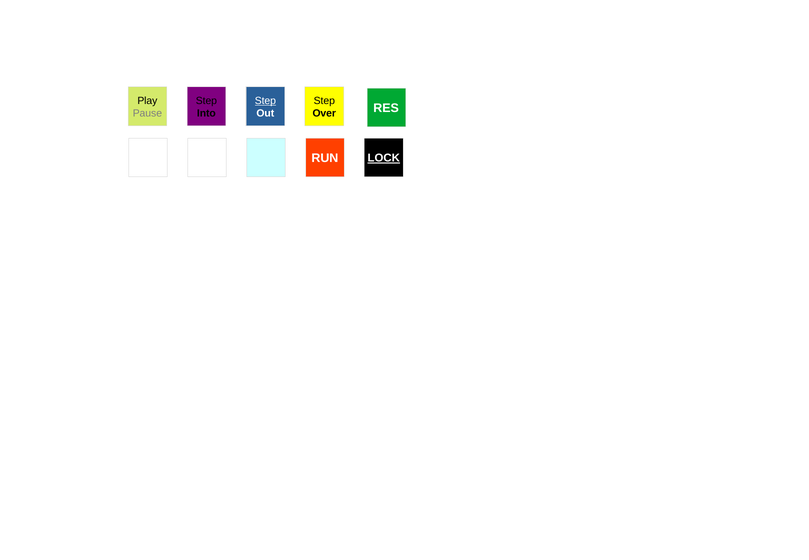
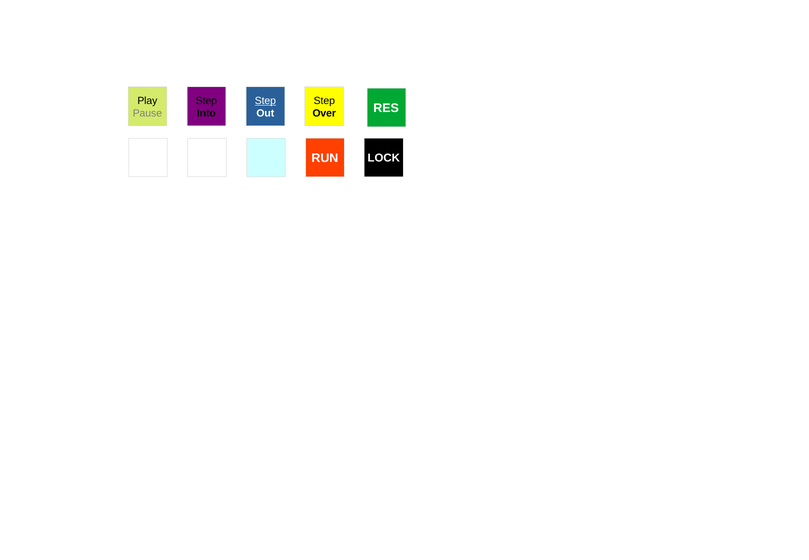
LOCK underline: present -> none
